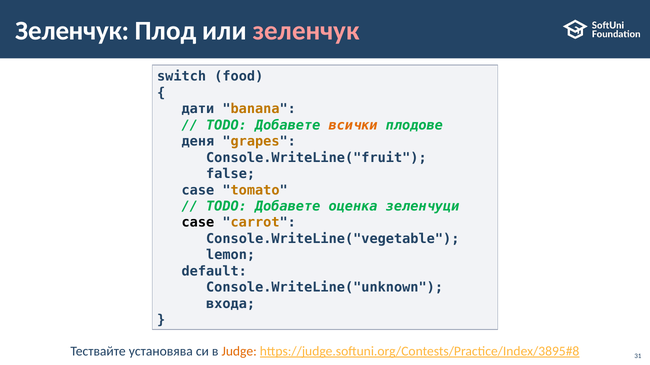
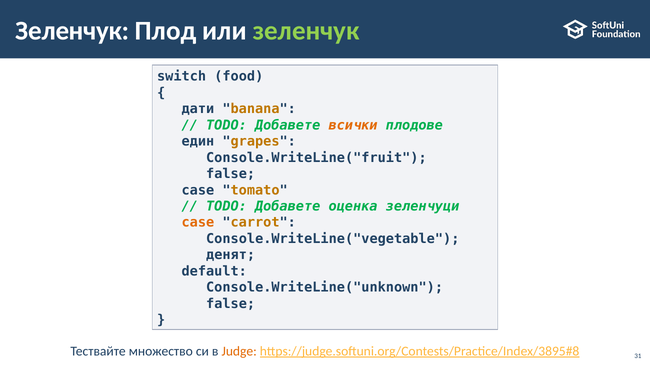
зеленчук at (306, 31) colour: pink -> light green
деня: деня -> един
case at (198, 223) colour: black -> orange
lemon: lemon -> денят
входа at (231, 304): входа -> false
установява: установява -> множество
